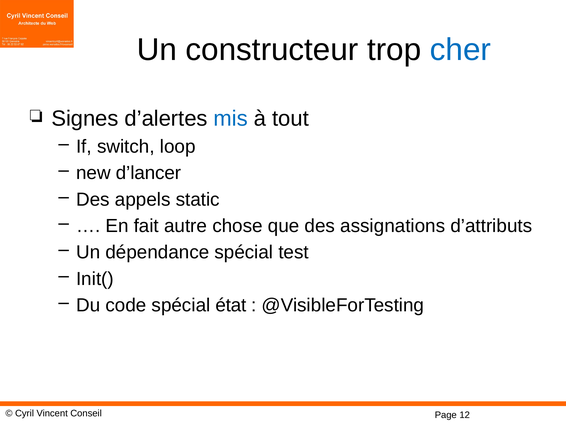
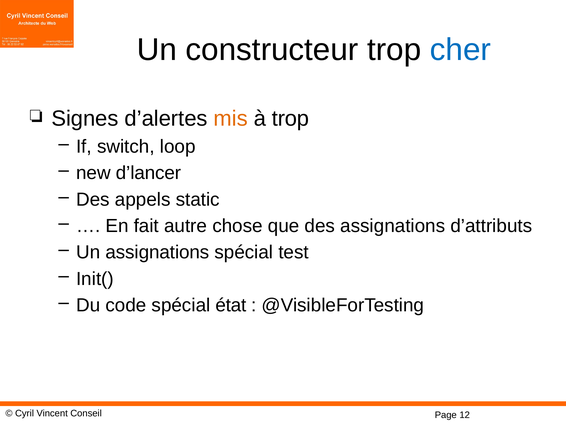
mis colour: blue -> orange
à tout: tout -> trop
Un dépendance: dépendance -> assignations
